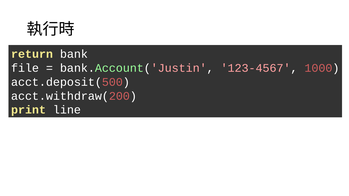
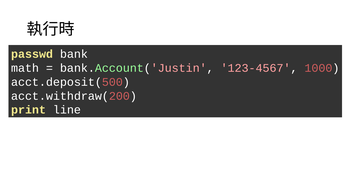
return: return -> passwd
file: file -> math
